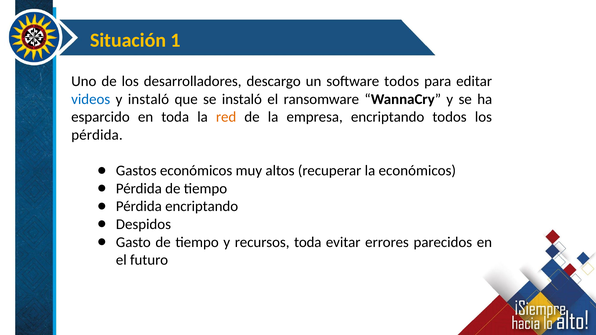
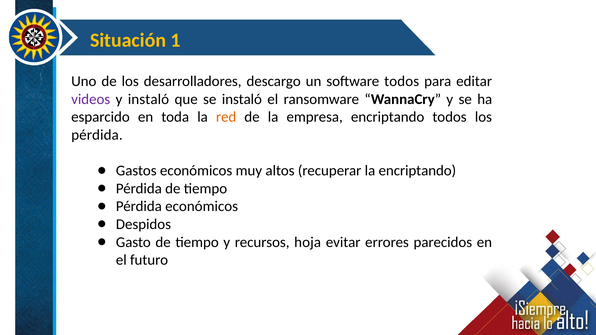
videos colour: blue -> purple
la económicos: económicos -> encriptando
Pérdida encriptando: encriptando -> económicos
recursos toda: toda -> hoja
